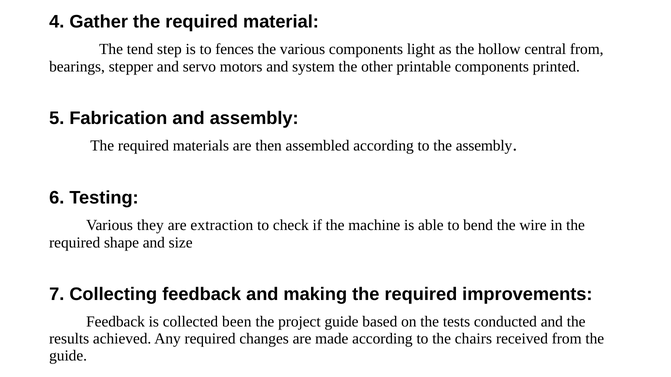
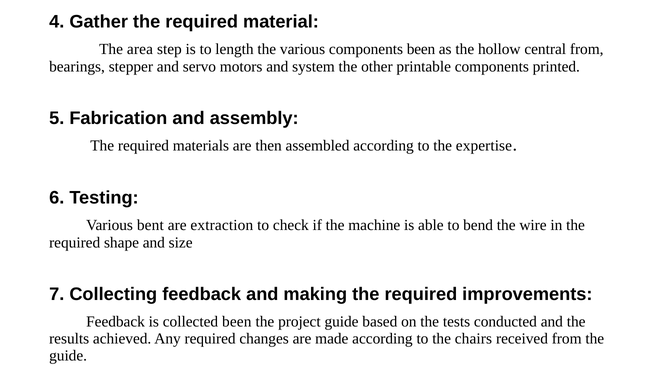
tend: tend -> area
fences: fences -> length
components light: light -> been
the assembly: assembly -> expertise
they: they -> bent
